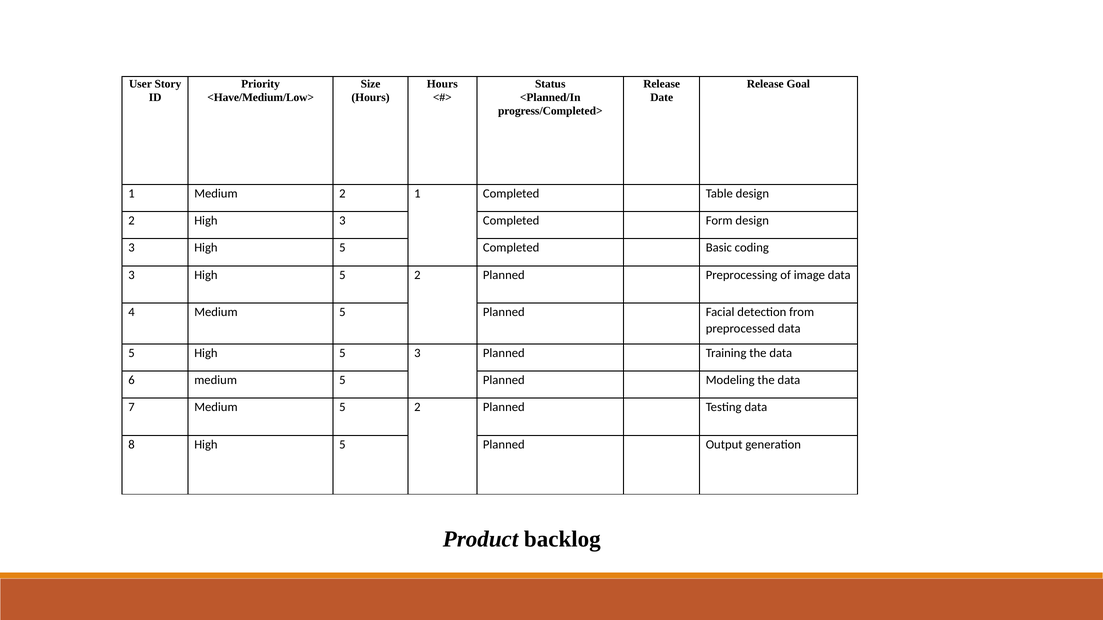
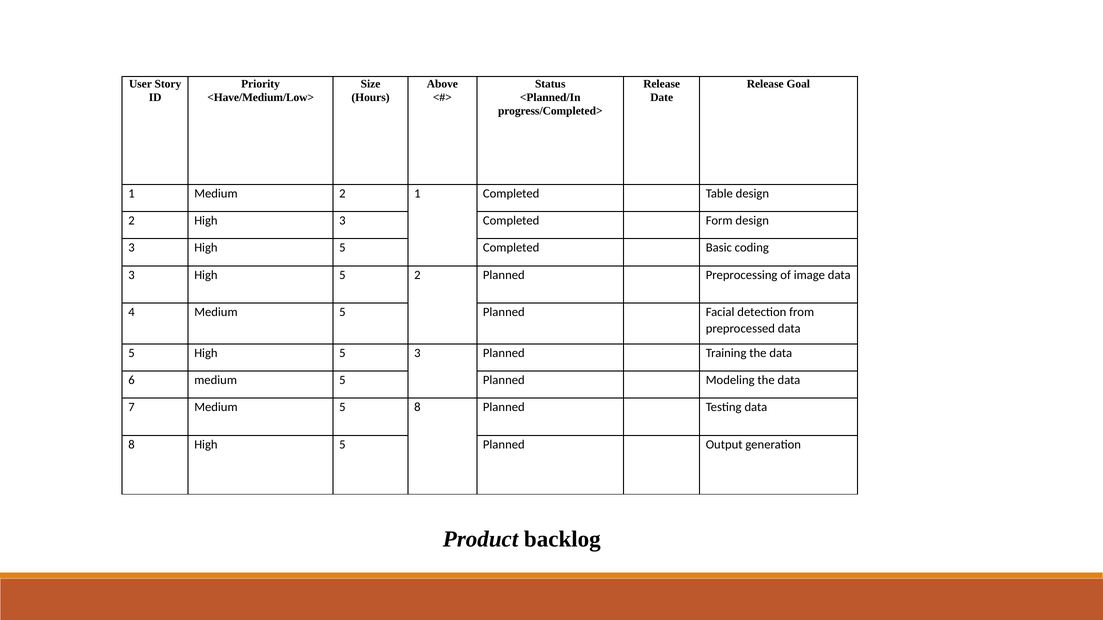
Hours at (442, 84): Hours -> Above
Medium 5 2: 2 -> 8
